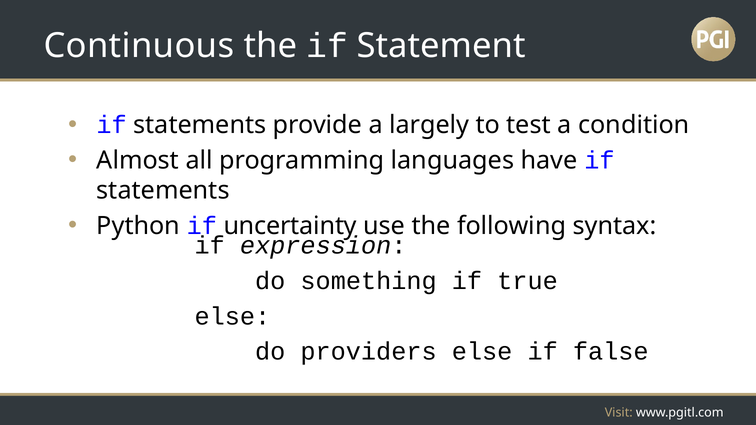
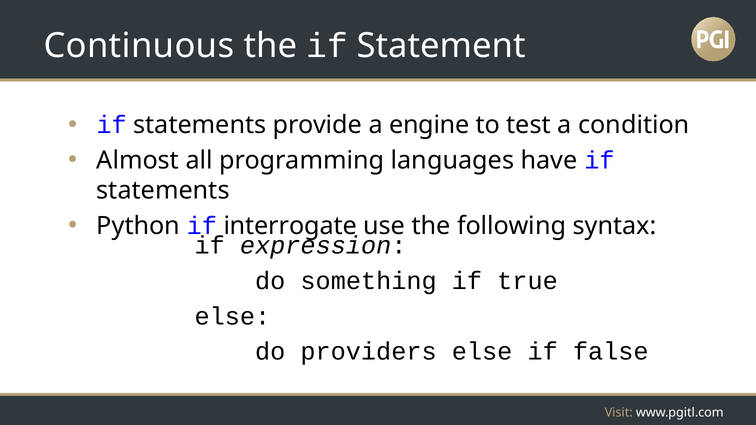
largely: largely -> engine
uncertainty: uncertainty -> interrogate
